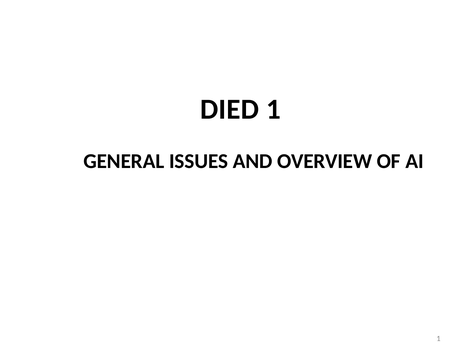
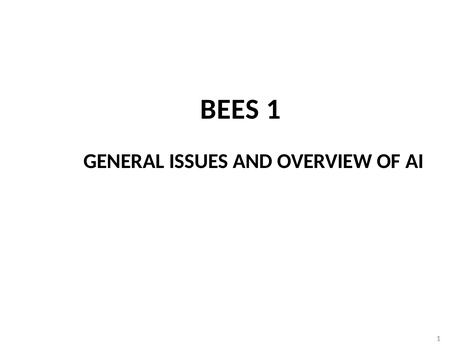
DIED: DIED -> BEES
